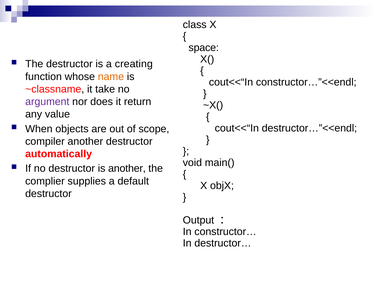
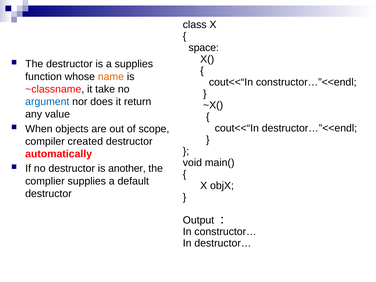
a creating: creating -> supplies
argument colour: purple -> blue
compiler another: another -> created
